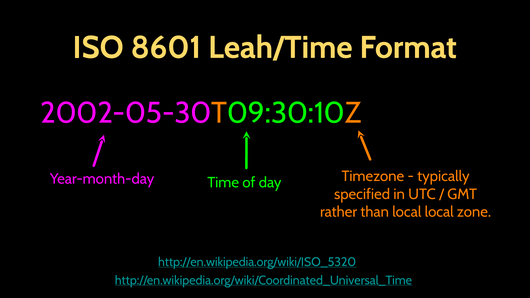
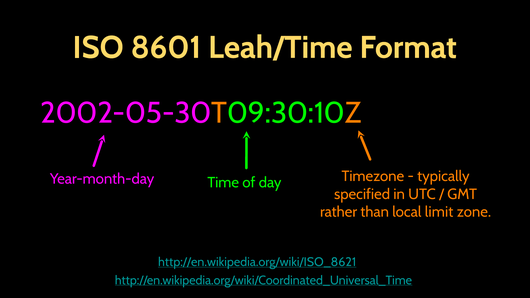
local local: local -> limit
http://en.wikipedia.org/wiki/ISO_5320: http://en.wikipedia.org/wiki/ISO_5320 -> http://en.wikipedia.org/wiki/ISO_8621
